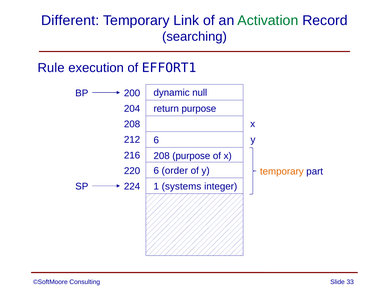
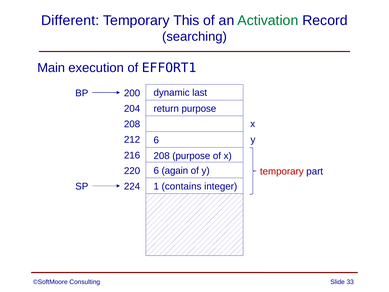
Link: Link -> This
Rule: Rule -> Main
null: null -> last
order: order -> again
temporary at (282, 171) colour: orange -> red
systems: systems -> contains
